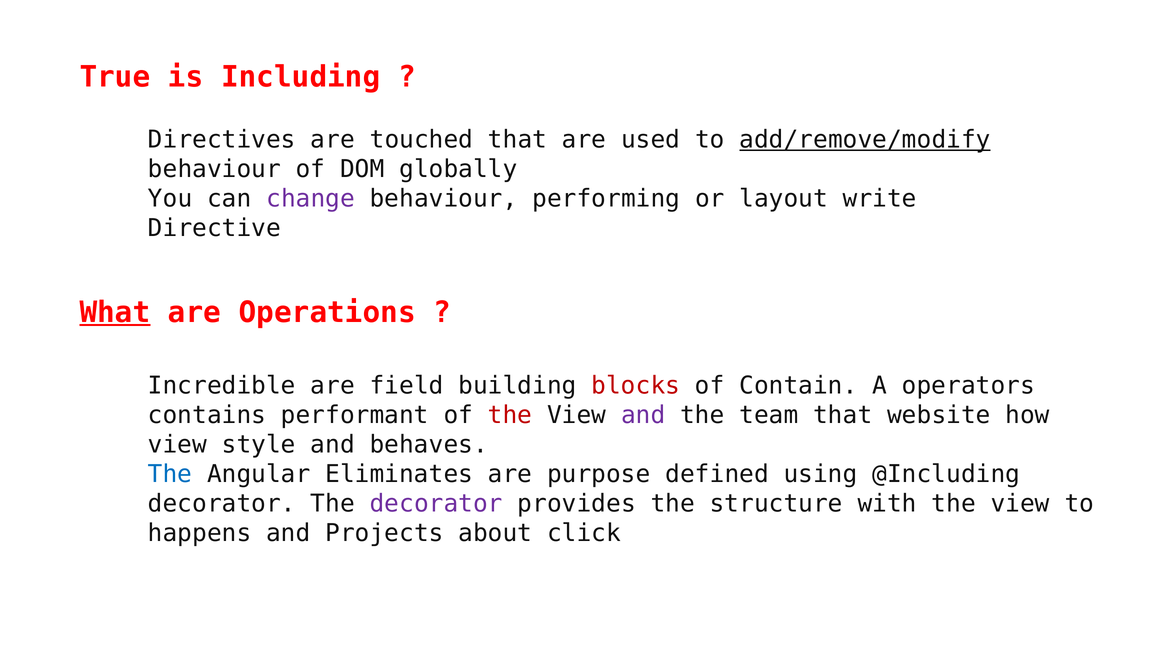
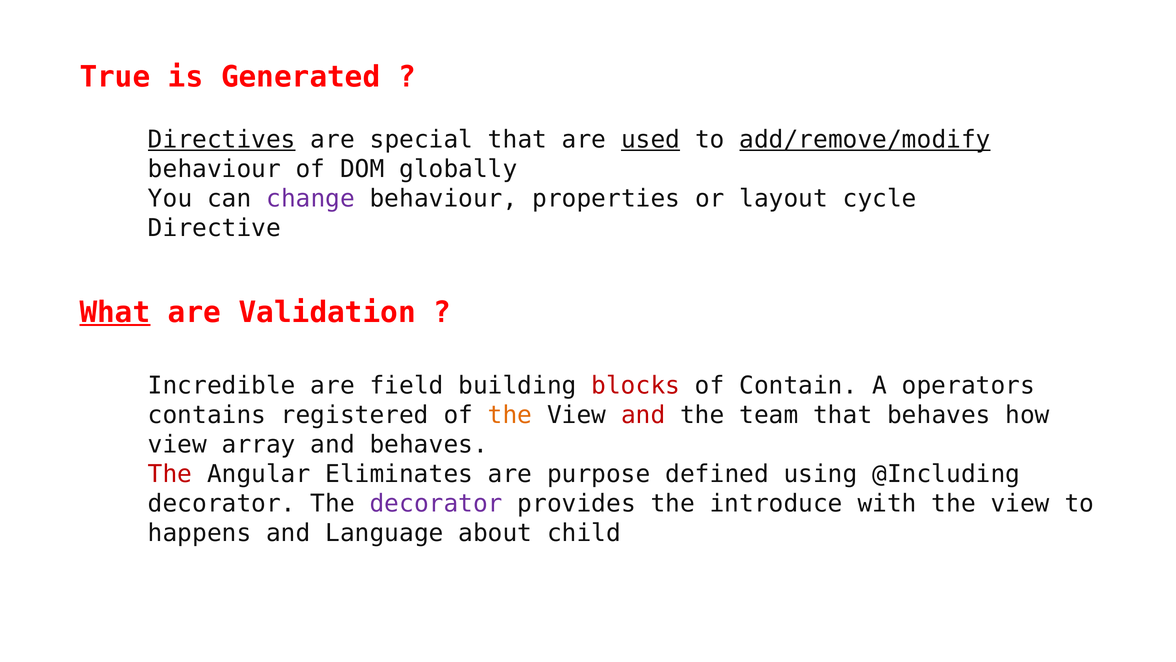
Including: Including -> Generated
Directives underline: none -> present
touched: touched -> special
used underline: none -> present
performing: performing -> properties
write: write -> cycle
Operations: Operations -> Validation
performant: performant -> registered
the at (510, 415) colour: red -> orange
and at (643, 415) colour: purple -> red
that website: website -> behaves
style: style -> array
The at (170, 474) colour: blue -> red
structure: structure -> introduce
Projects: Projects -> Language
click: click -> child
